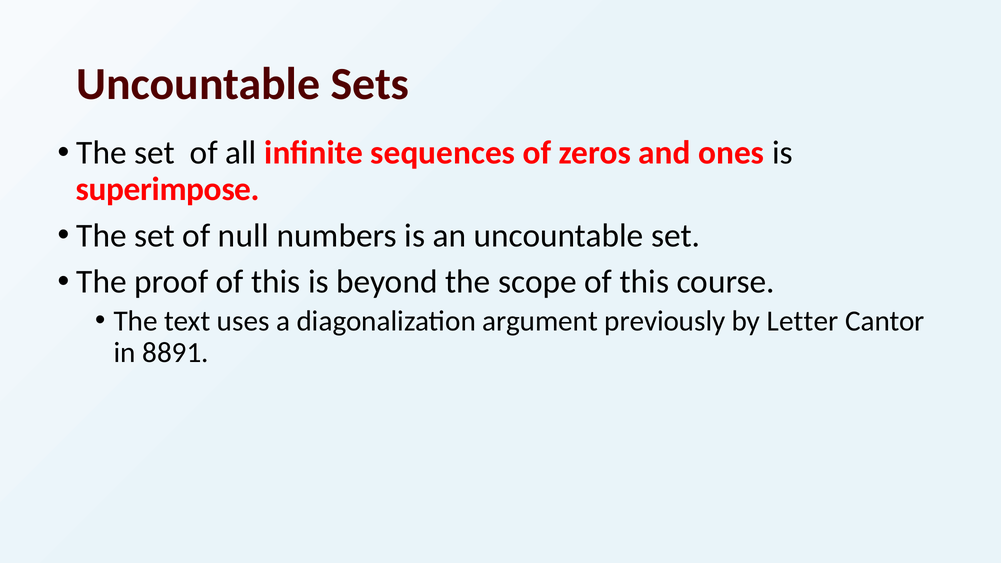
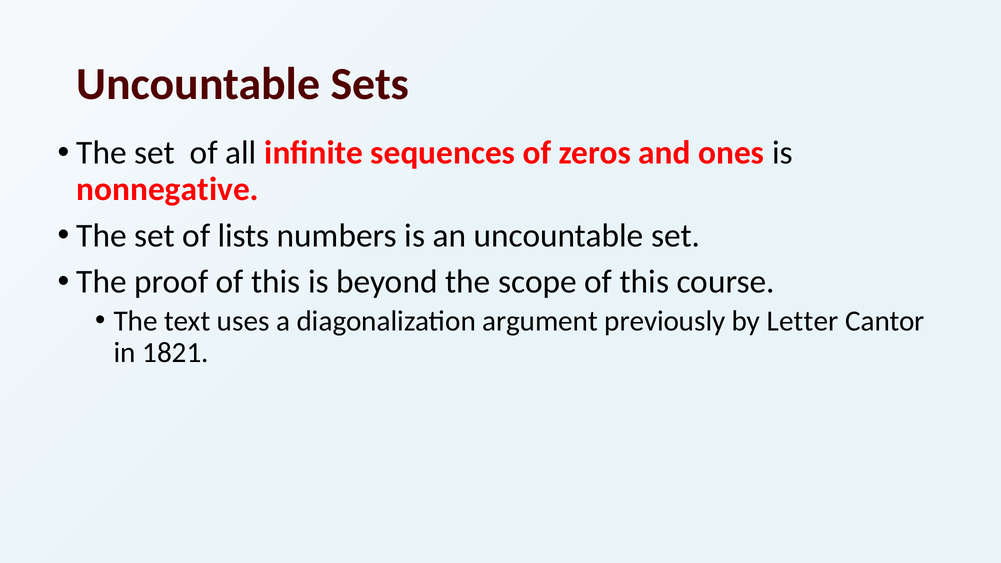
superimpose: superimpose -> nonnegative
null: null -> lists
8891: 8891 -> 1821
